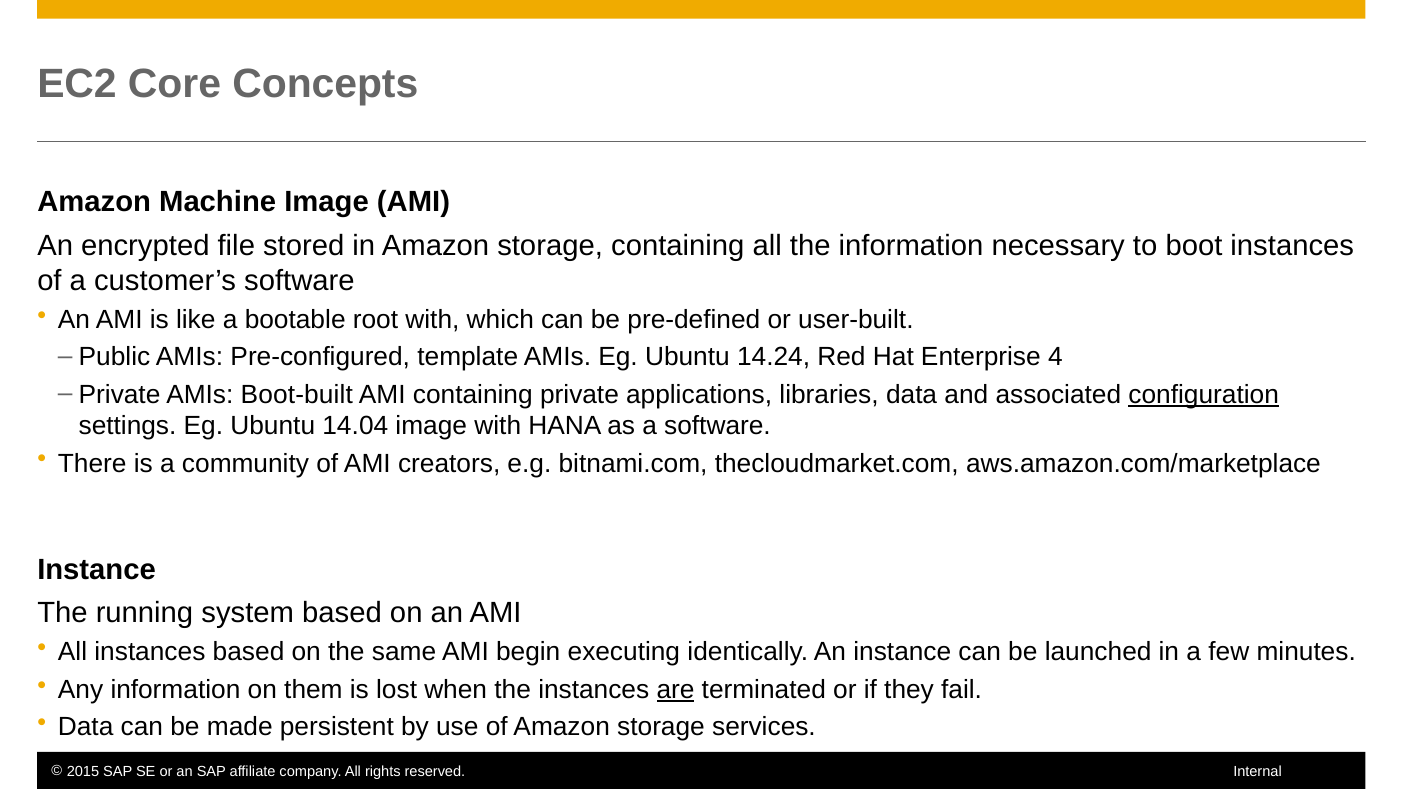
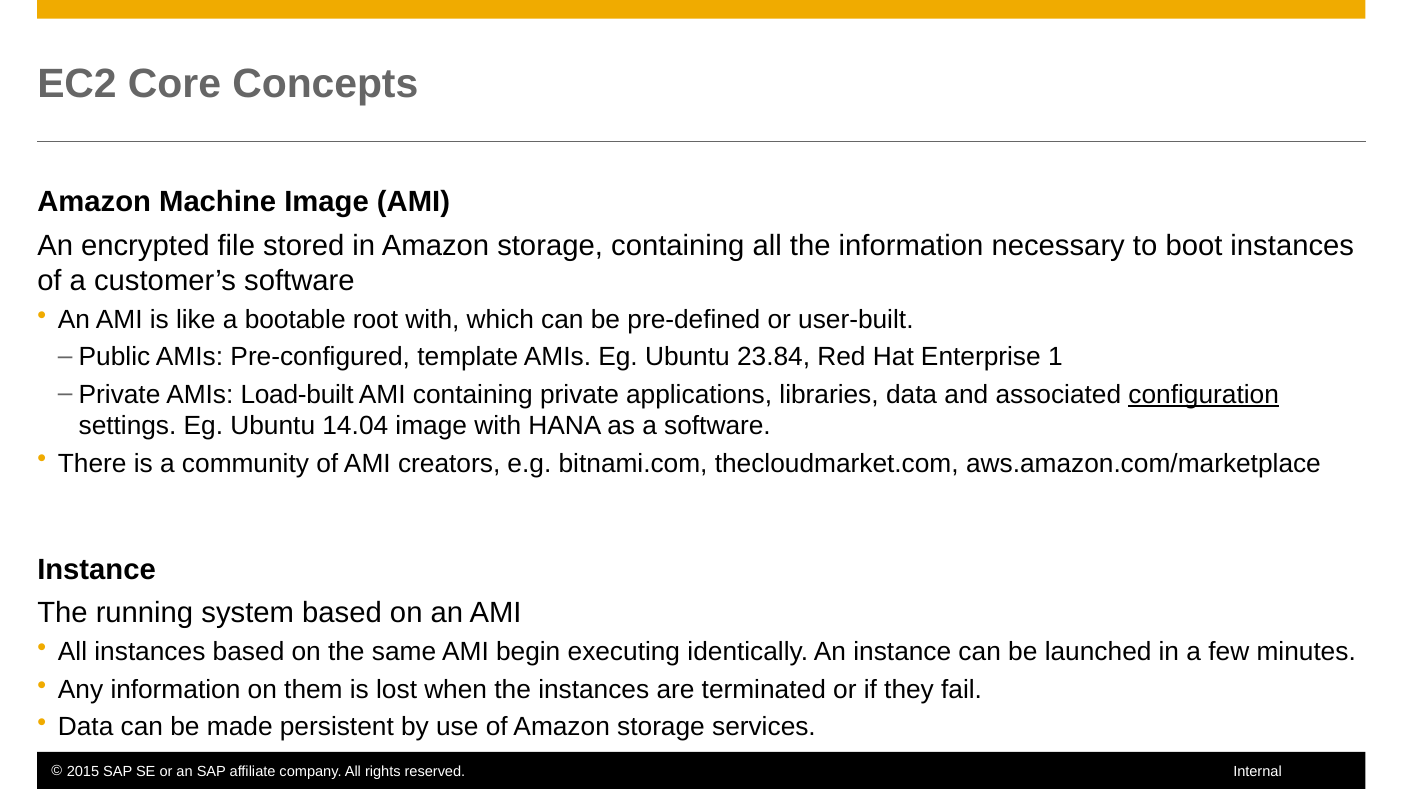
14.24: 14.24 -> 23.84
4: 4 -> 1
Boot-built: Boot-built -> Load-built
are underline: present -> none
